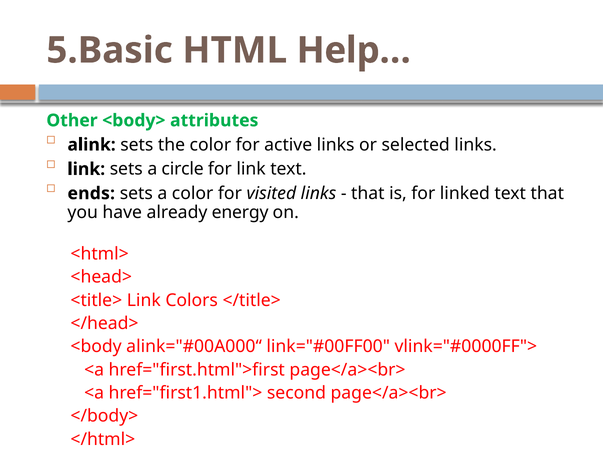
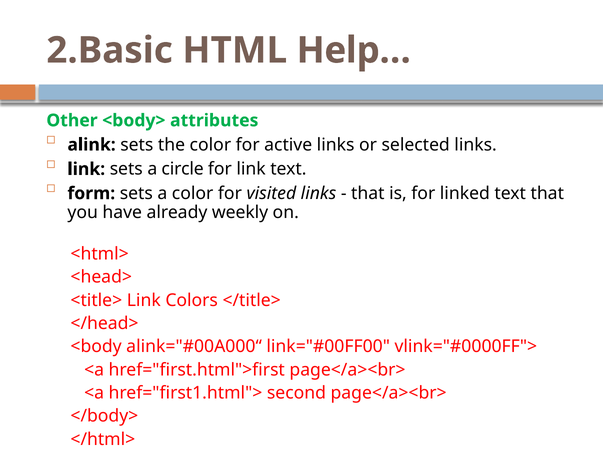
5.Basic: 5.Basic -> 2.Basic
ends: ends -> form
energy: energy -> weekly
